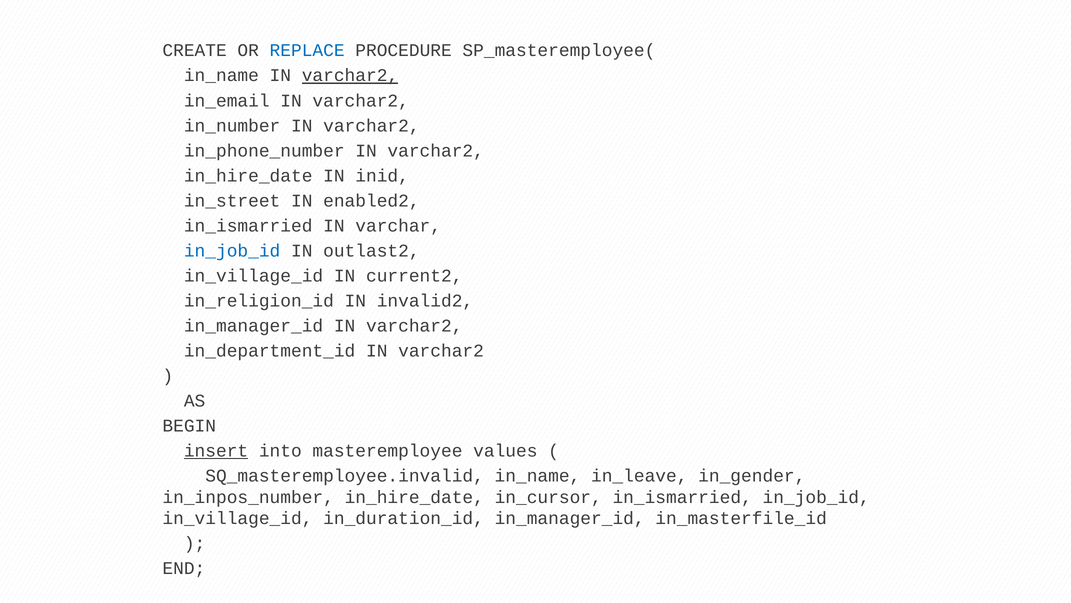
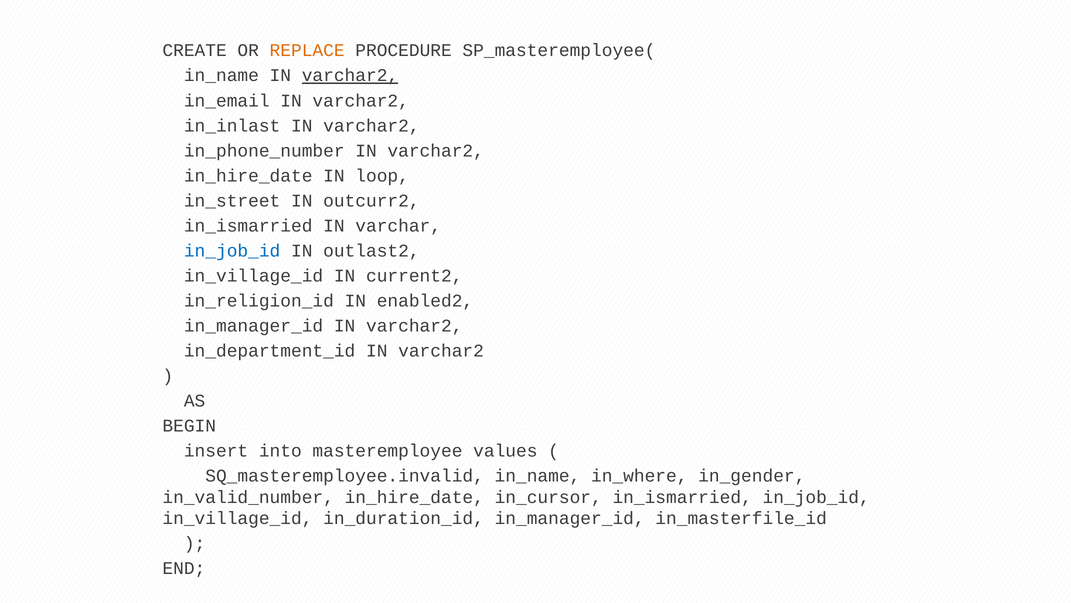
REPLACE colour: blue -> orange
in_number: in_number -> in_inlast
inid: inid -> loop
enabled2: enabled2 -> outcurr2
invalid2: invalid2 -> enabled2
insert underline: present -> none
in_leave: in_leave -> in_where
in_inpos_number: in_inpos_number -> in_valid_number
